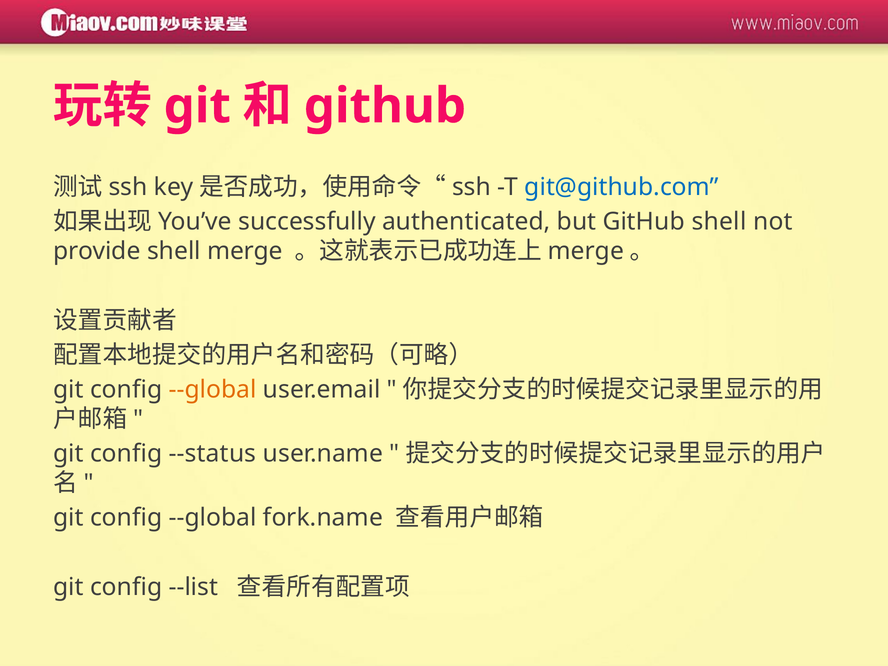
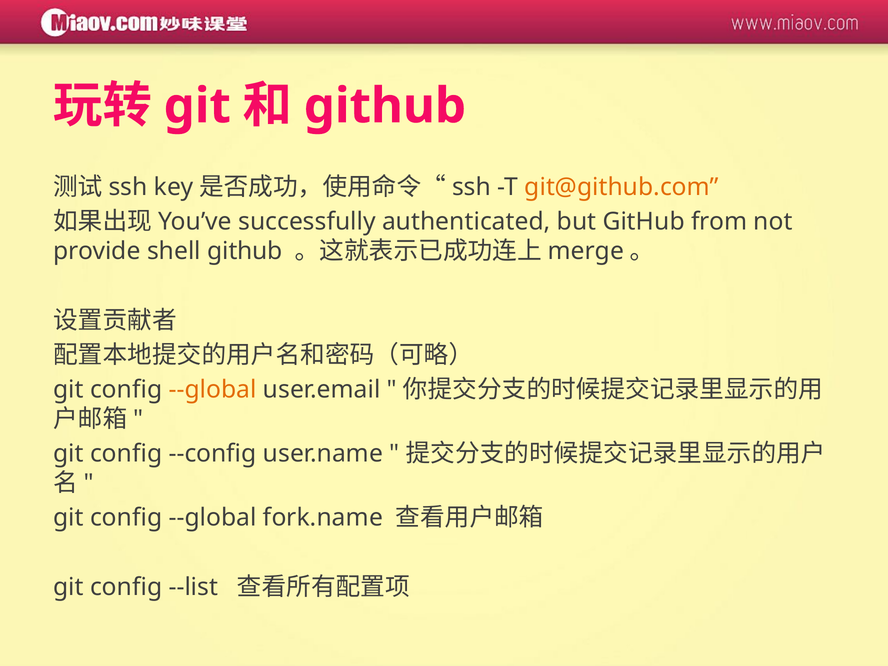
git@github.com colour: blue -> orange
GitHub shell: shell -> from
shell merge: merge -> github
--status: --status -> --config
